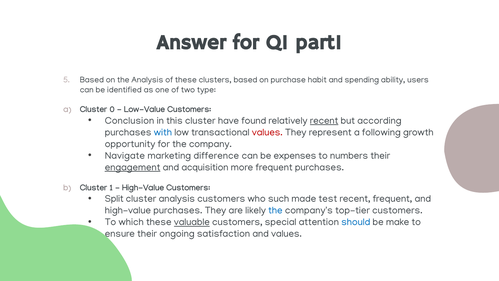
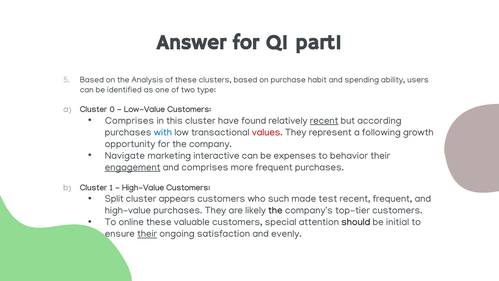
Conclusion at (129, 120): Conclusion -> Comprises
difference: difference -> interactive
numbers: numbers -> behavior
and acquisition: acquisition -> comprises
cluster analysis: analysis -> appears
the at (275, 210) colour: blue -> black
which: which -> online
valuable underline: present -> none
should colour: blue -> black
make: make -> initial
their at (147, 234) underline: none -> present
and values: values -> evenly
